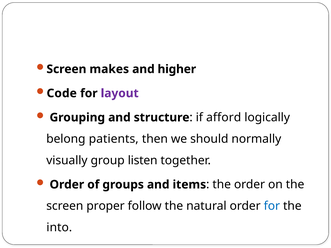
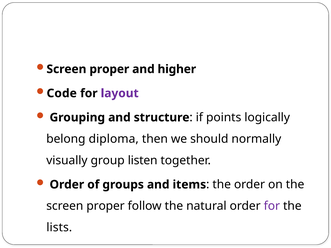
makes at (109, 69): makes -> proper
afford: afford -> points
patients: patients -> diploma
for at (272, 206) colour: blue -> purple
into: into -> lists
